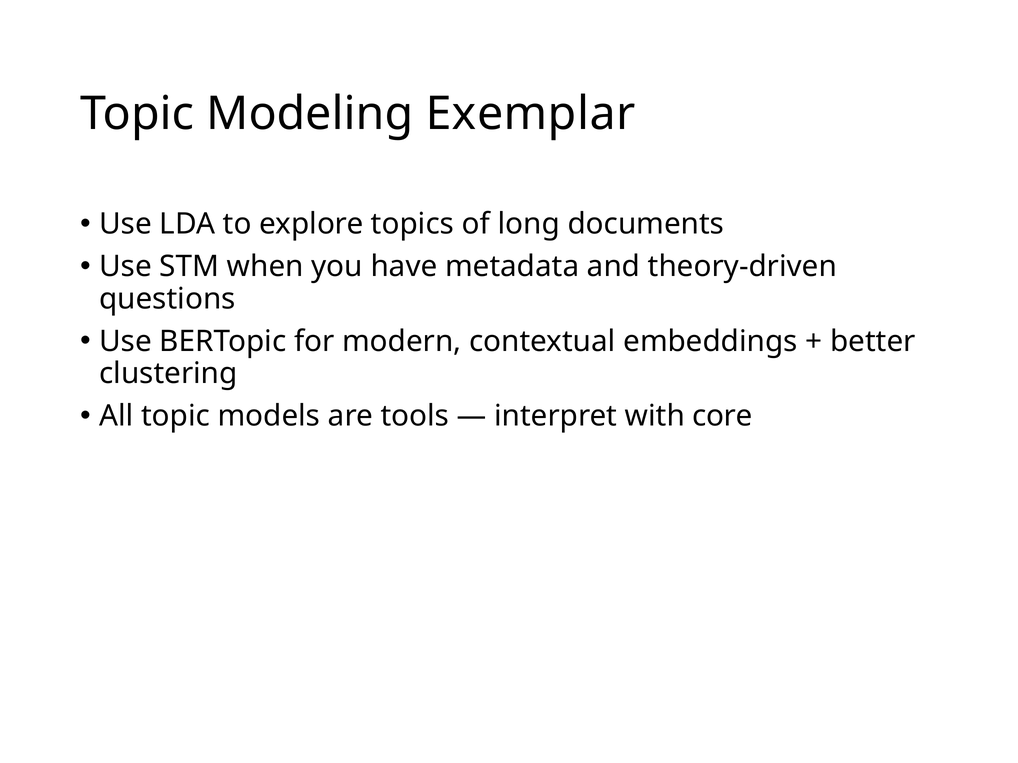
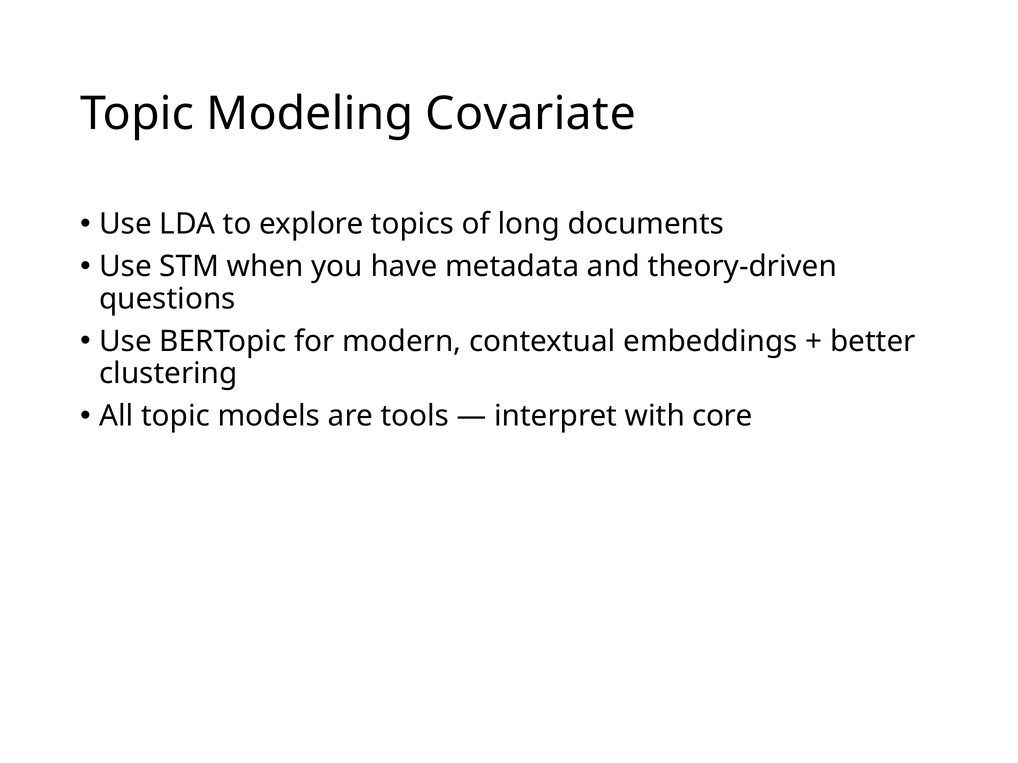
Exemplar: Exemplar -> Covariate
